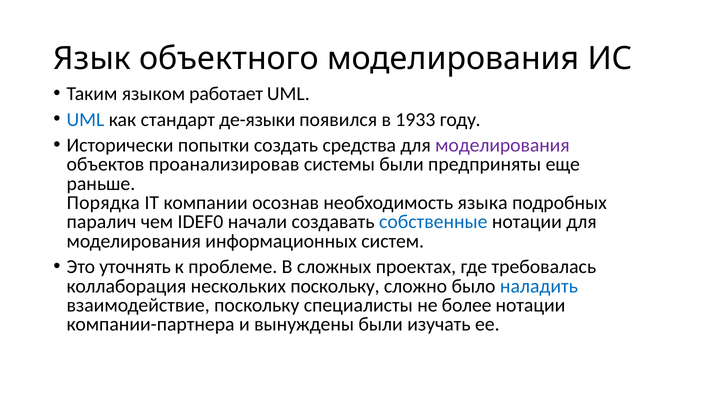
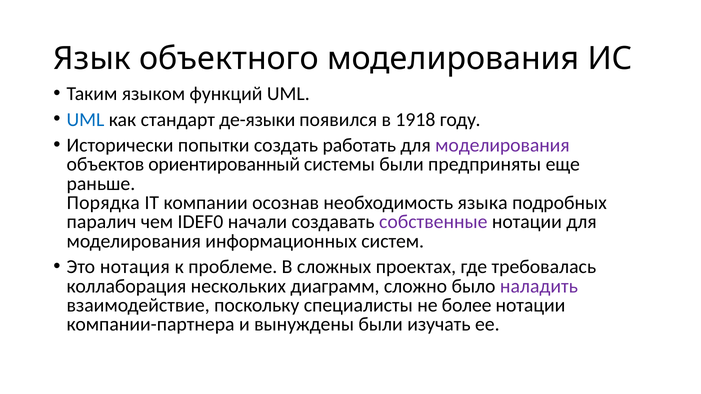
работает: работает -> функций
1933: 1933 -> 1918
средства: средства -> работать
проанализировав: проанализировав -> ориентированный
собственные colour: blue -> purple
уточнять: уточнять -> нотация
нескольких поскольку: поскольку -> диаграмм
наладить colour: blue -> purple
